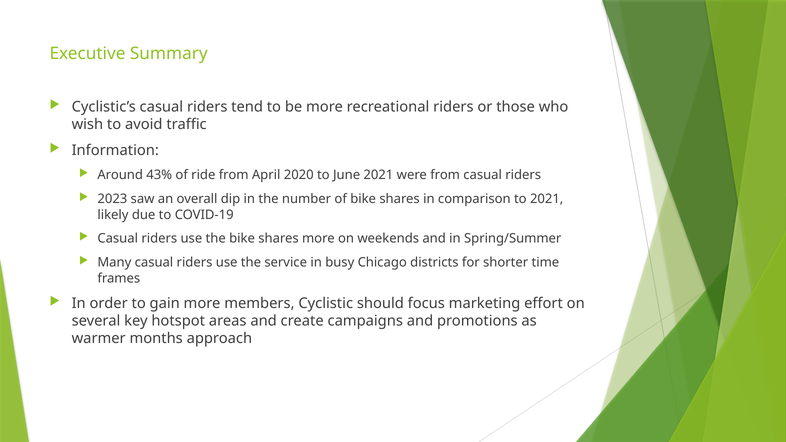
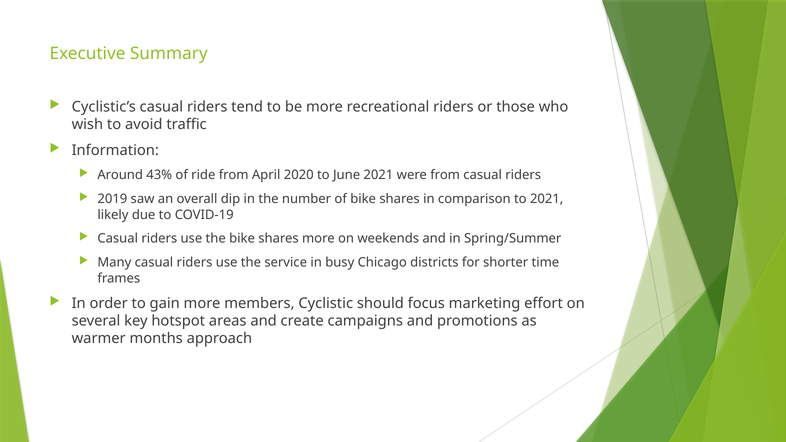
2023: 2023 -> 2019
